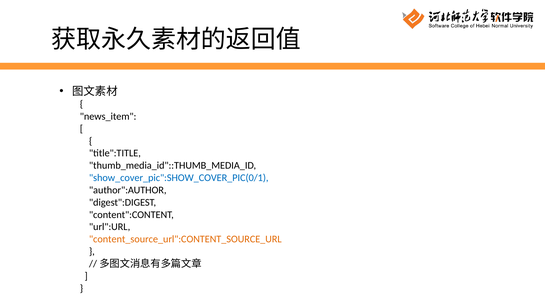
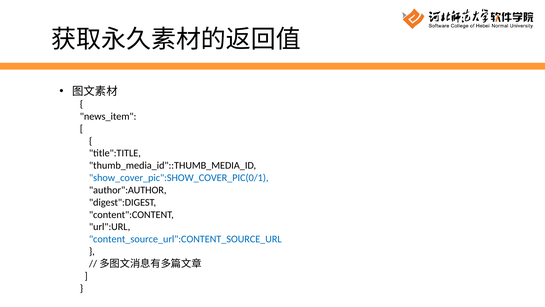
content_source_url":CONTENT_SOURCE_URL colour: orange -> blue
